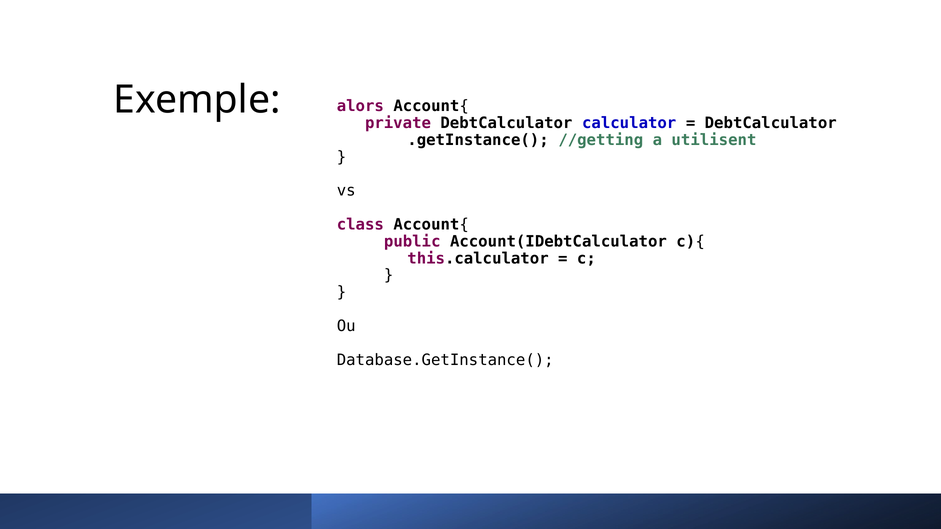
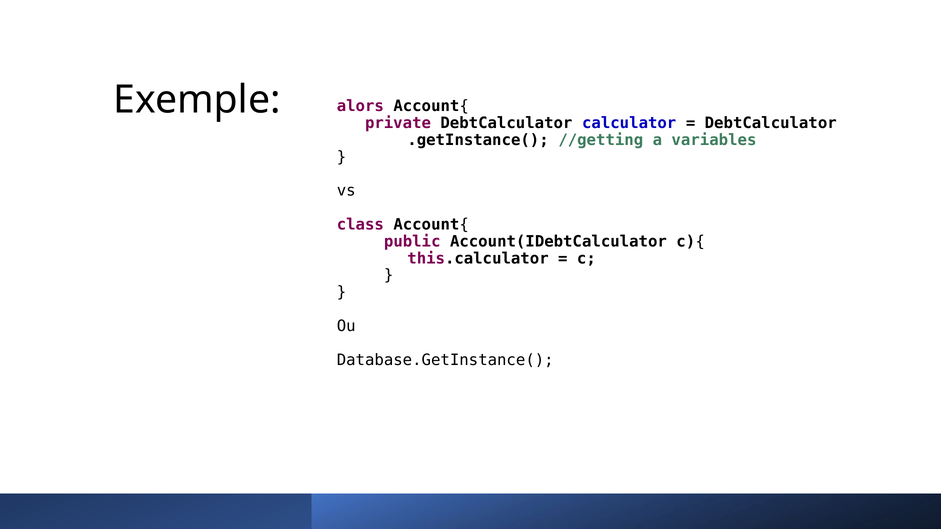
utilisent: utilisent -> variables
